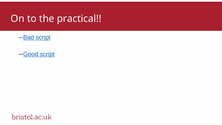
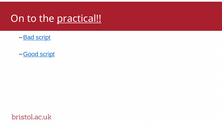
practical underline: none -> present
